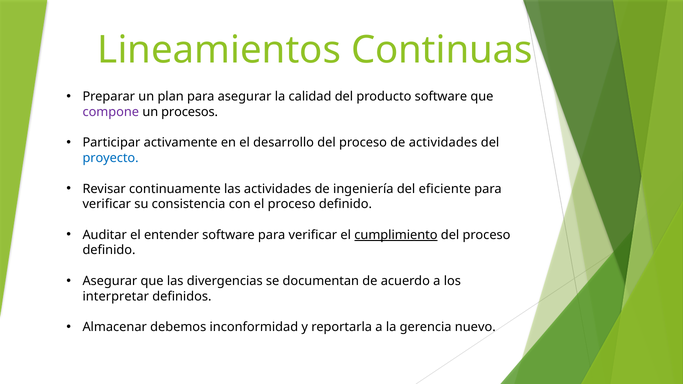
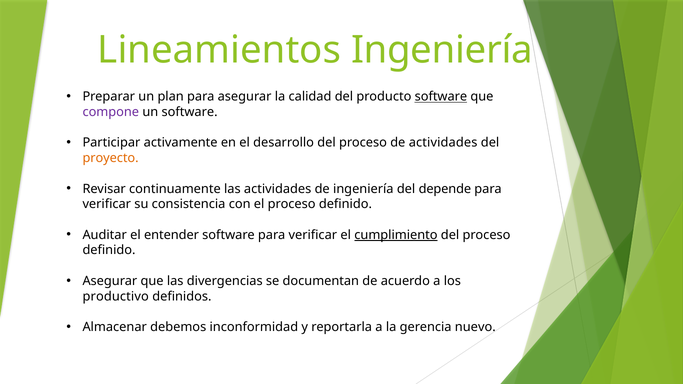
Lineamientos Continuas: Continuas -> Ingeniería
software at (441, 97) underline: none -> present
un procesos: procesos -> software
proyecto colour: blue -> orange
eficiente: eficiente -> depende
interpretar: interpretar -> productivo
